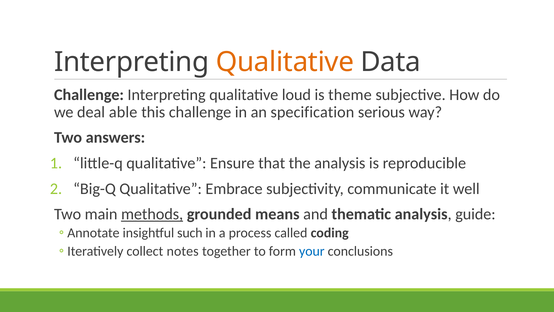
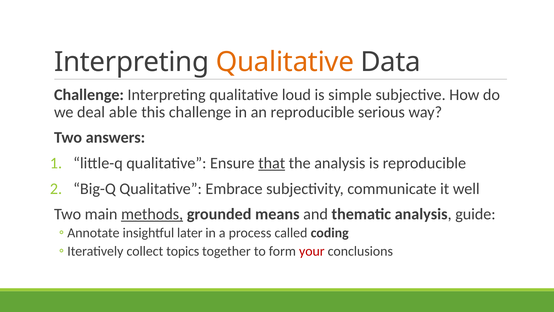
theme: theme -> simple
an specification: specification -> reproducible
that underline: none -> present
such: such -> later
notes: notes -> topics
your colour: blue -> red
